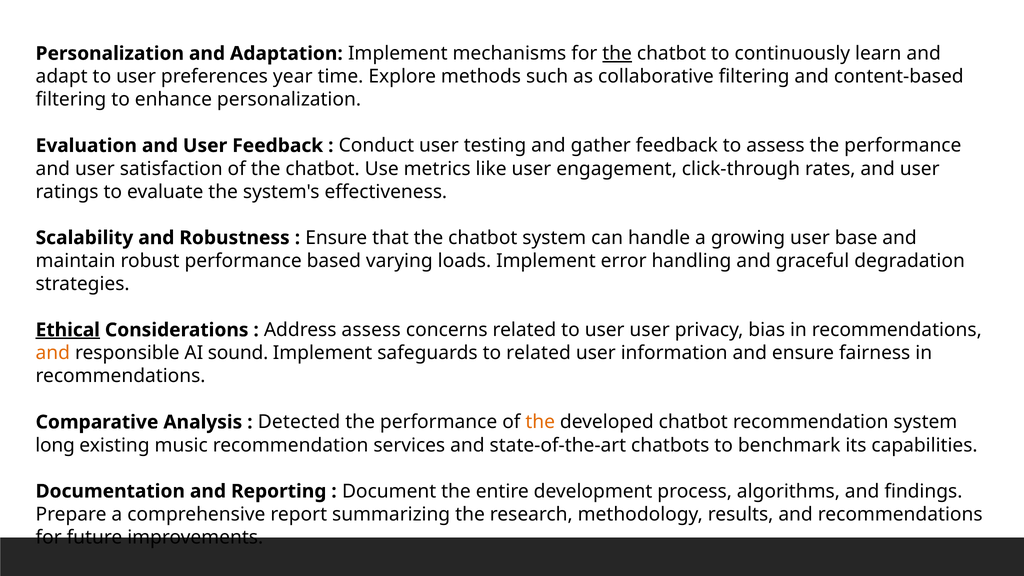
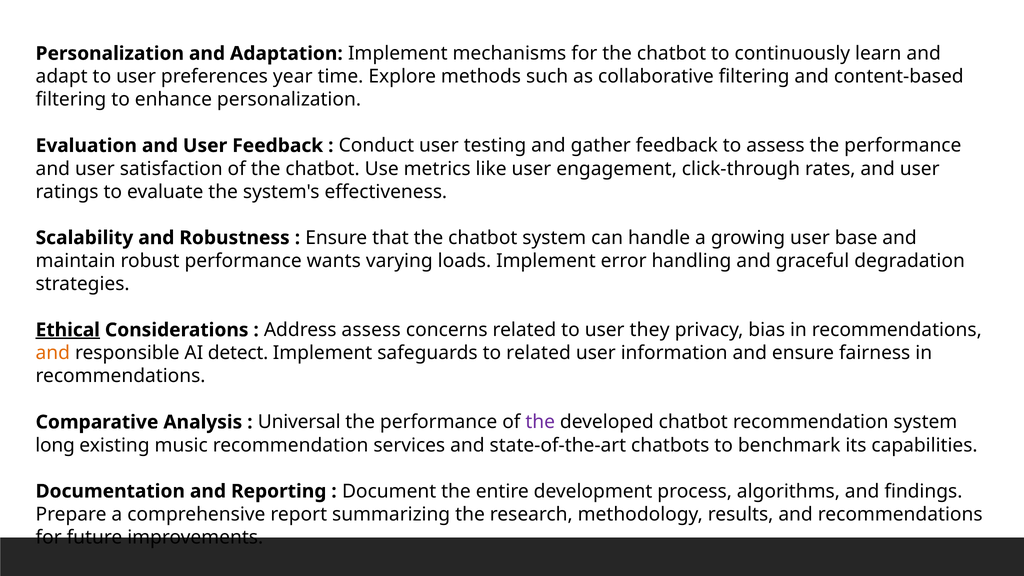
the at (617, 54) underline: present -> none
based: based -> wants
user user: user -> they
sound: sound -> detect
Detected: Detected -> Universal
the at (540, 422) colour: orange -> purple
